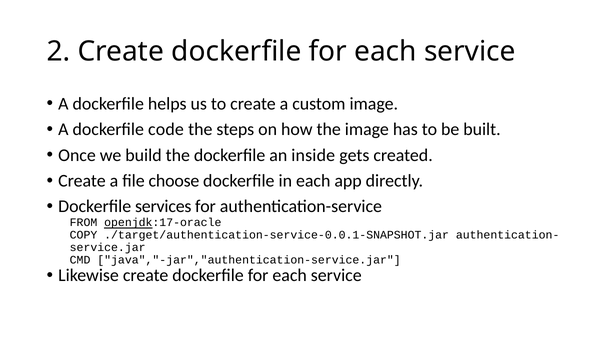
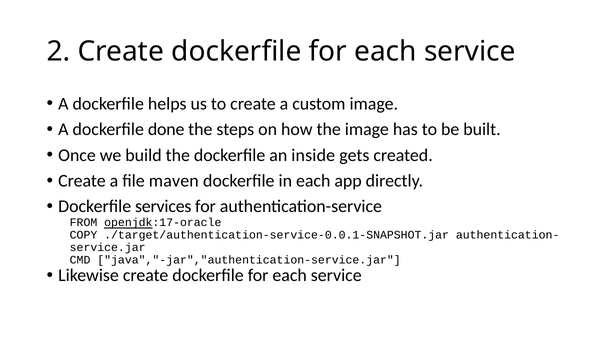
code: code -> done
choose: choose -> maven
